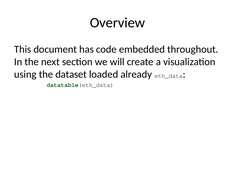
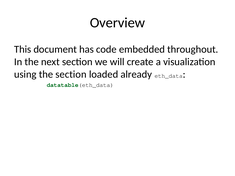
the dataset: dataset -> section
